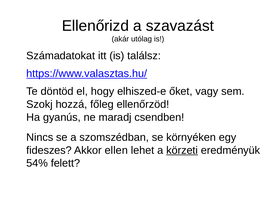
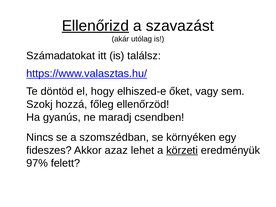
Ellenőrizd underline: none -> present
ellen: ellen -> azaz
54%: 54% -> 97%
